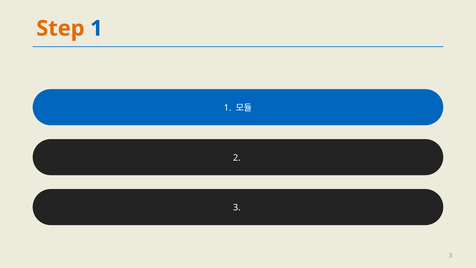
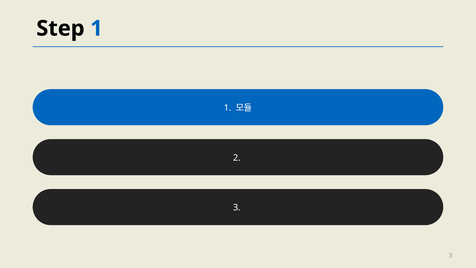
Step colour: orange -> black
